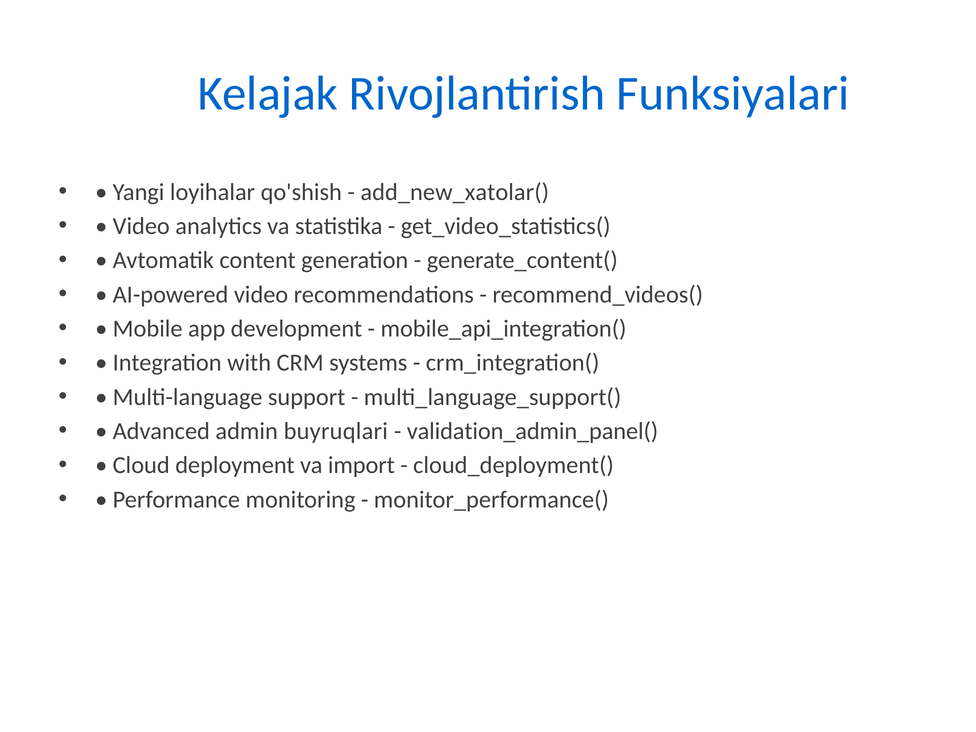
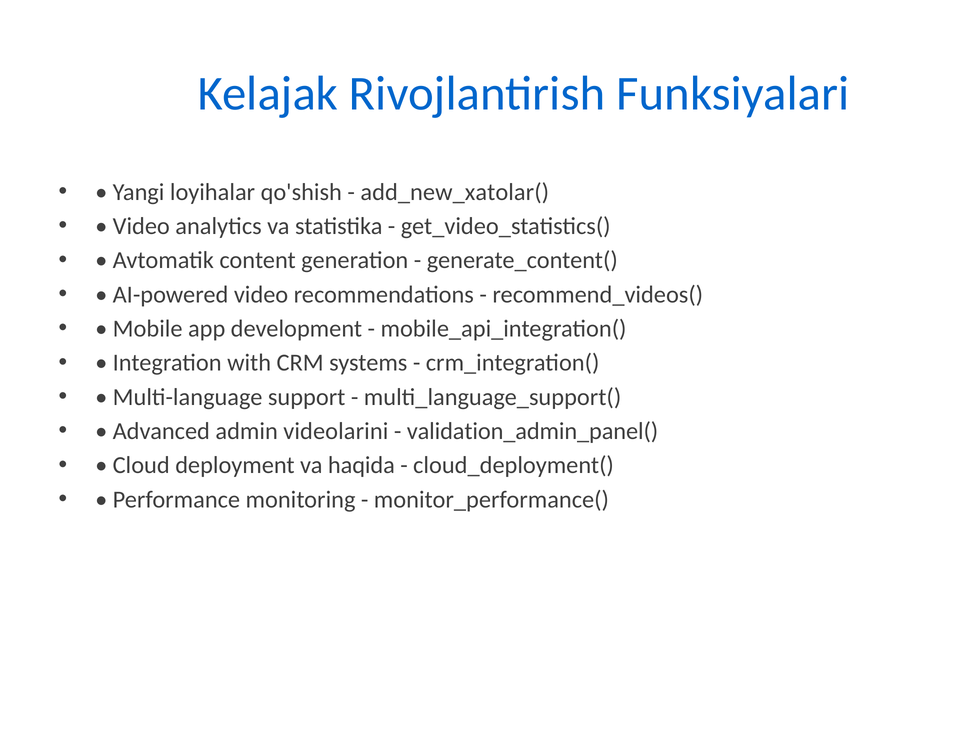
buyruqlari: buyruqlari -> videolarini
import: import -> haqida
